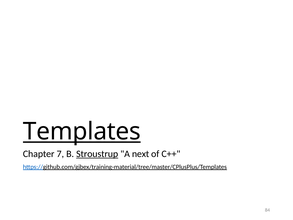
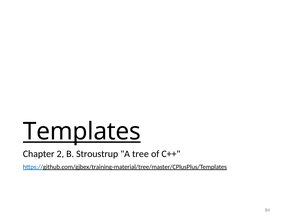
7: 7 -> 2
Stroustrup underline: present -> none
next: next -> tree
